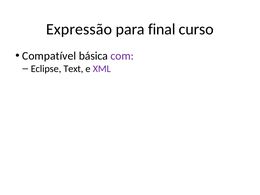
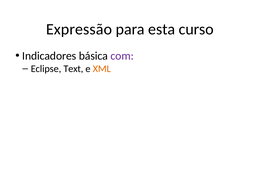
final: final -> esta
Compatível: Compatível -> Indicadores
XML colour: purple -> orange
